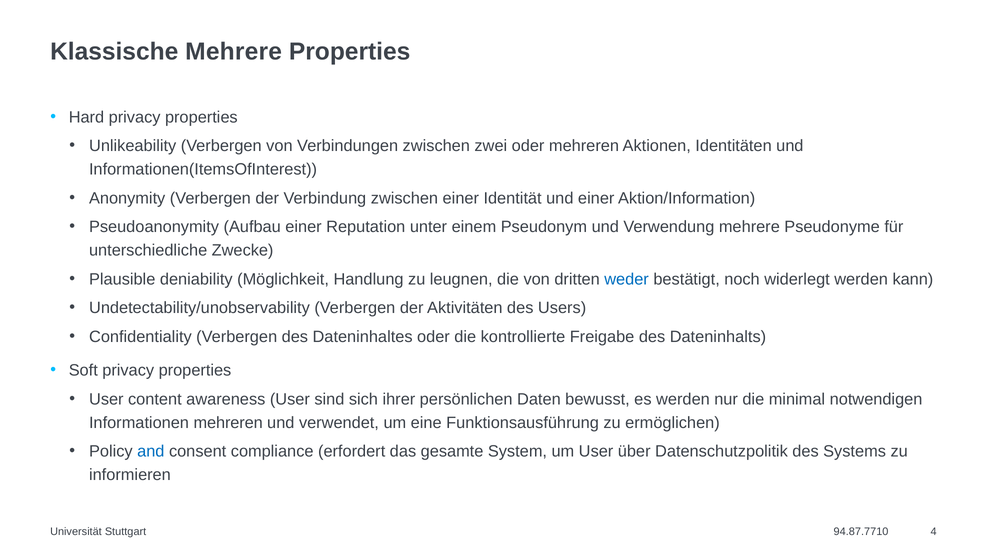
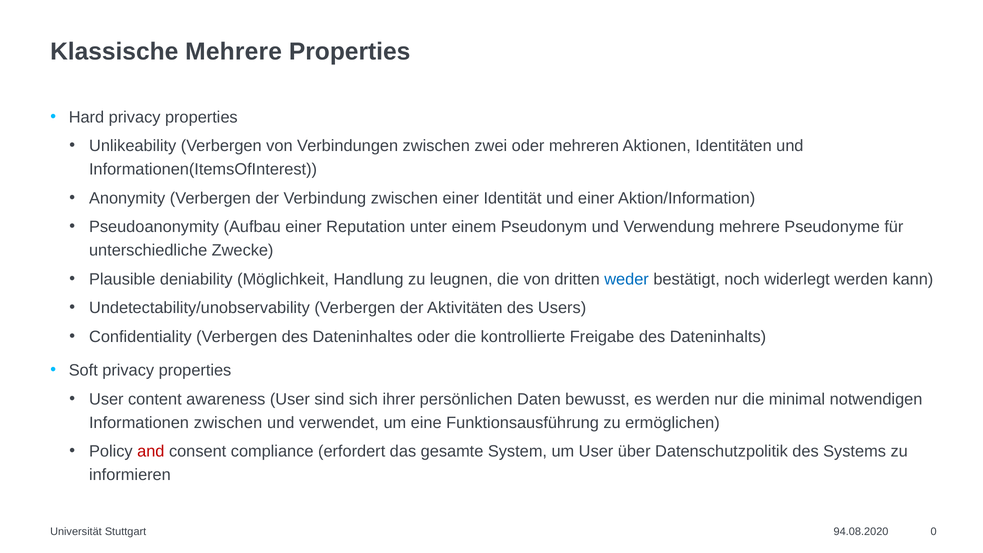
Informationen mehreren: mehreren -> zwischen
and colour: blue -> red
94.87.7710: 94.87.7710 -> 94.08.2020
4: 4 -> 0
